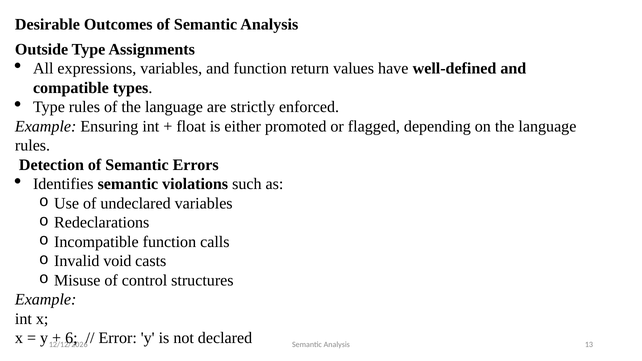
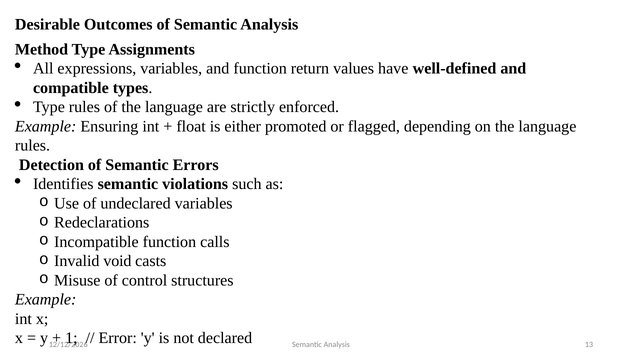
Outside: Outside -> Method
6: 6 -> 1
